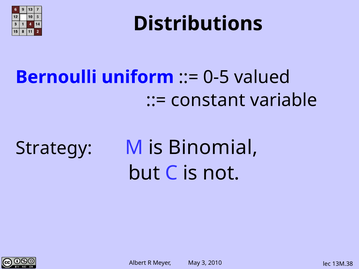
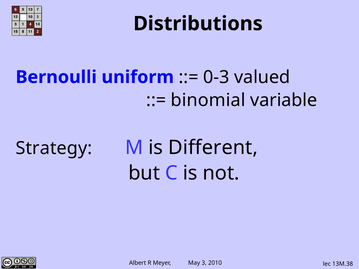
0-5: 0-5 -> 0-3
constant: constant -> binomial
Binomial: Binomial -> Different
